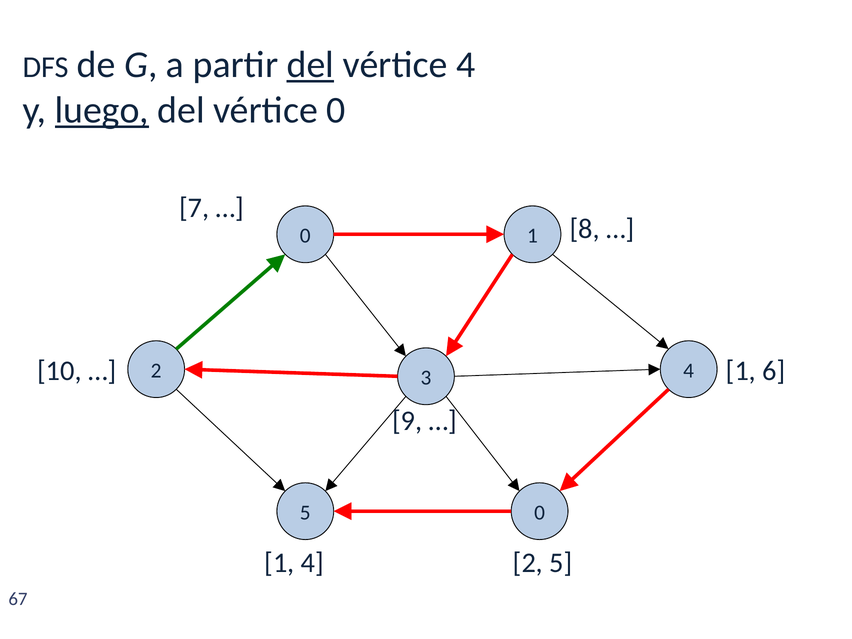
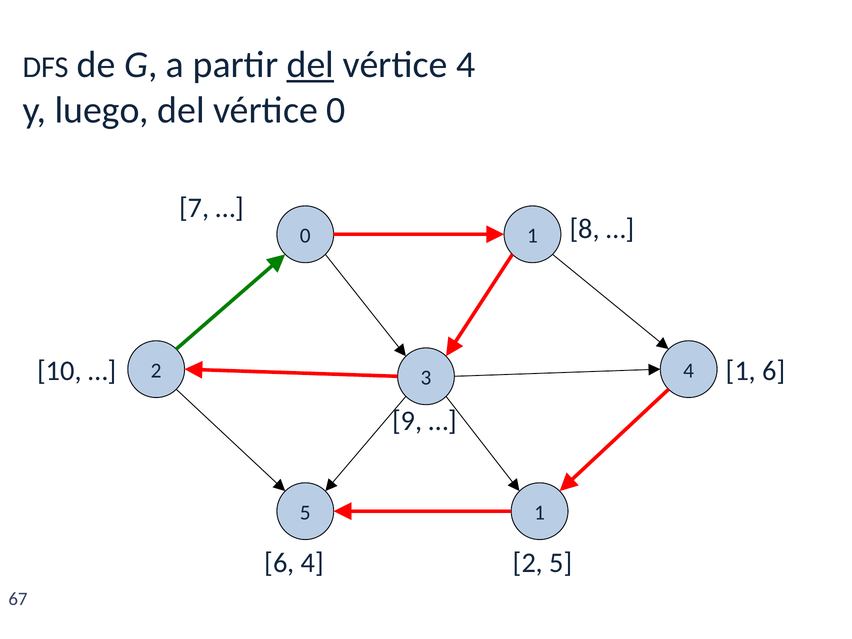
luego underline: present -> none
5 0: 0 -> 1
1 at (279, 563): 1 -> 6
